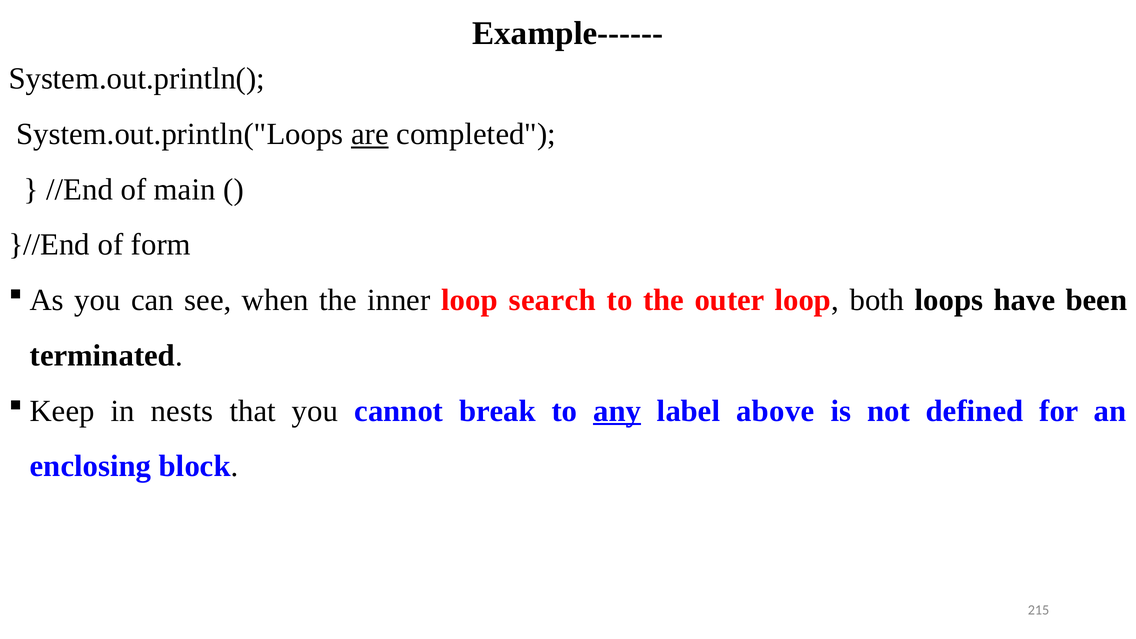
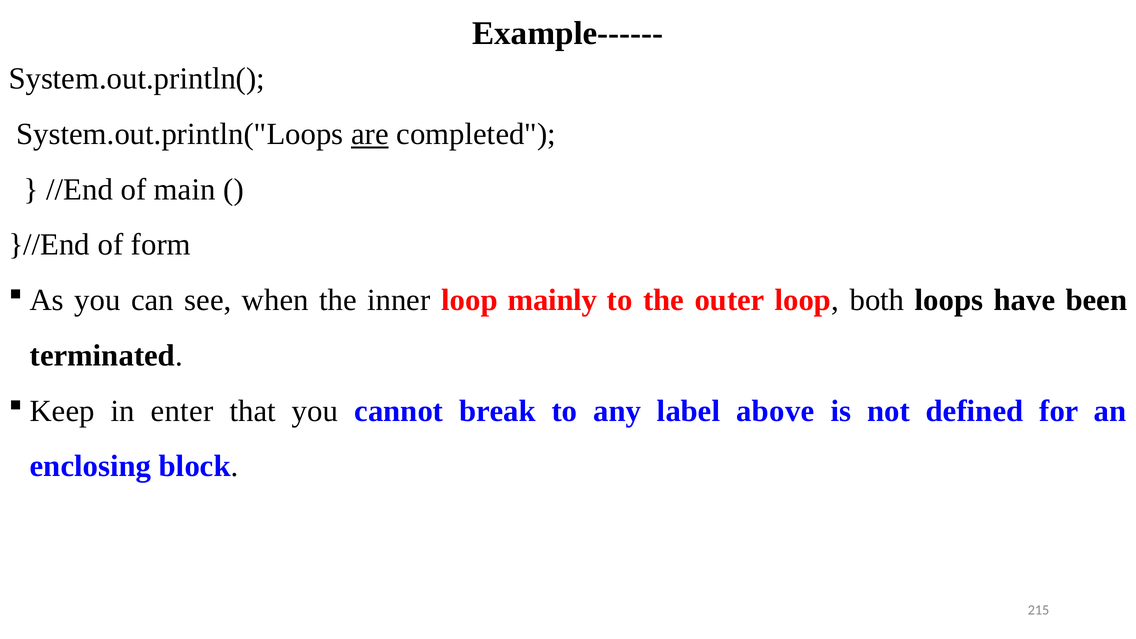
search: search -> mainly
nests: nests -> enter
any underline: present -> none
